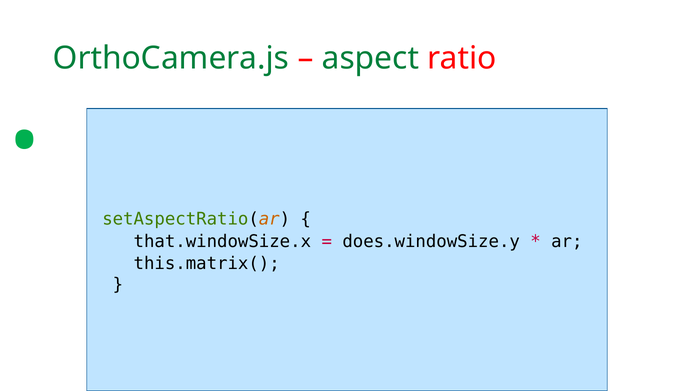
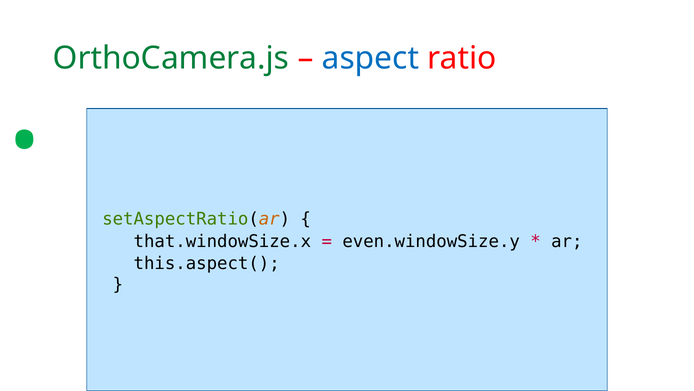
aspect colour: green -> blue
does.windowSize.y: does.windowSize.y -> even.windowSize.y
this.matrix(: this.matrix( -> this.aspect(
